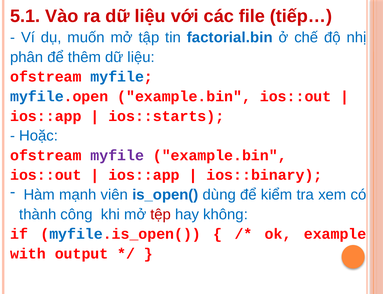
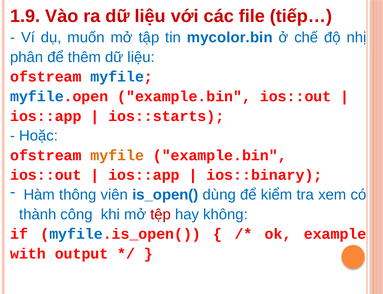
5.1: 5.1 -> 1.9
factorial.bin: factorial.bin -> mycolor.bin
myfile at (117, 155) colour: purple -> orange
mạnh: mạnh -> thông
